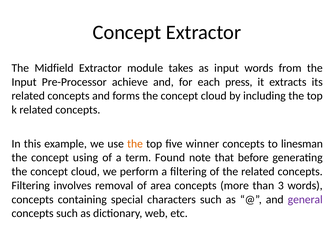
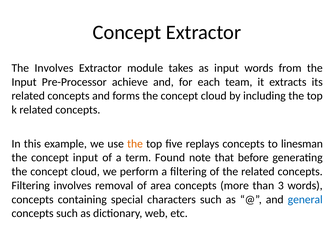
The Midfield: Midfield -> Involves
press: press -> team
winner: winner -> replays
concept using: using -> input
general colour: purple -> blue
